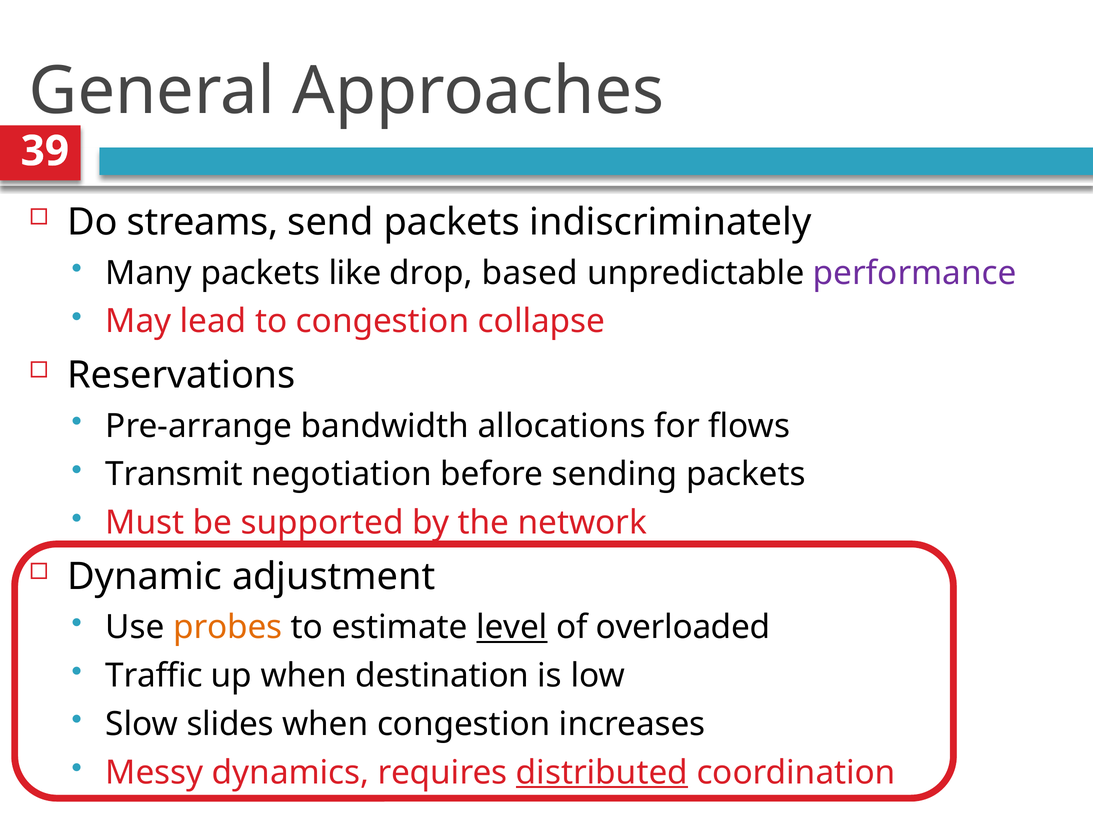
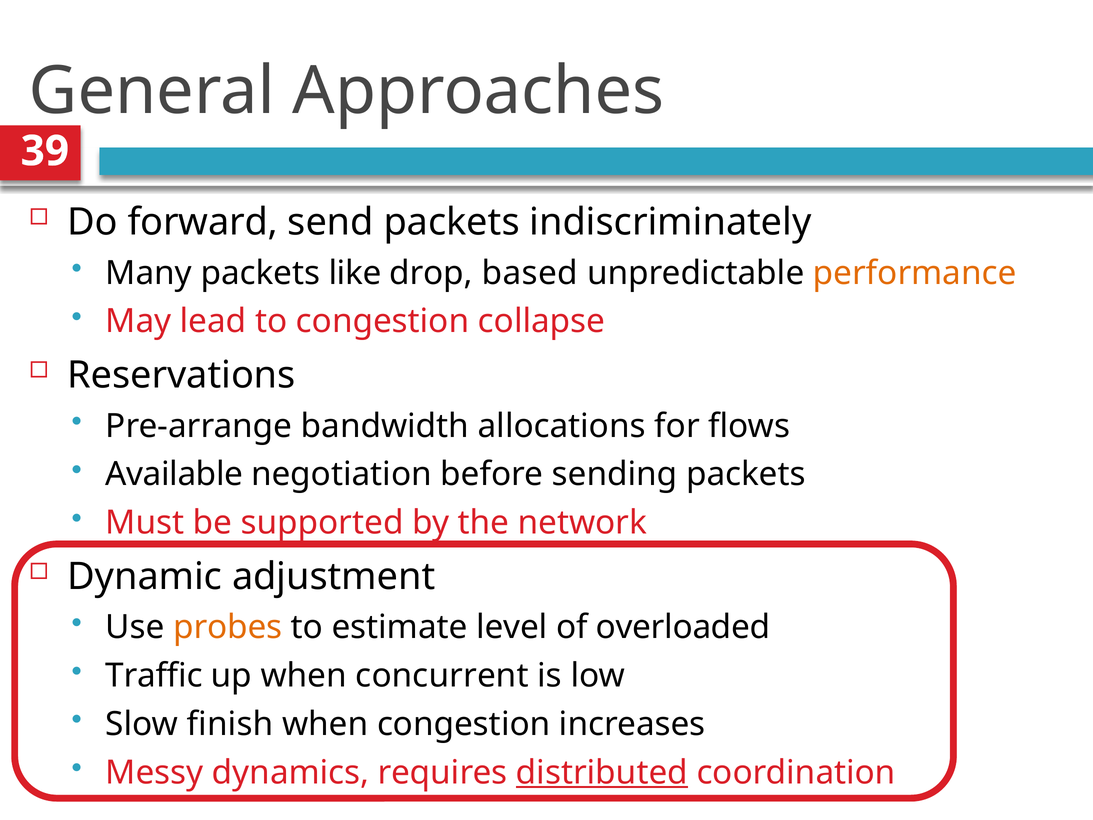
streams: streams -> forward
performance colour: purple -> orange
Transmit: Transmit -> Available
level underline: present -> none
destination: destination -> concurrent
slides: slides -> finish
